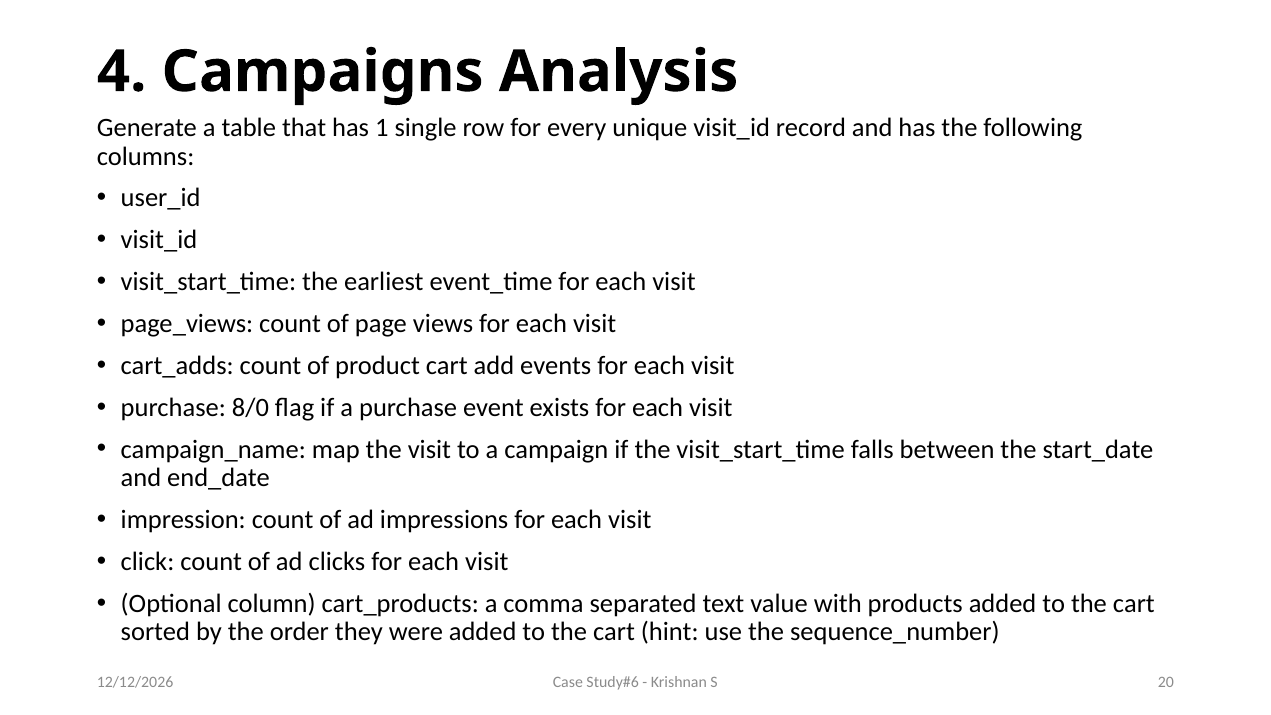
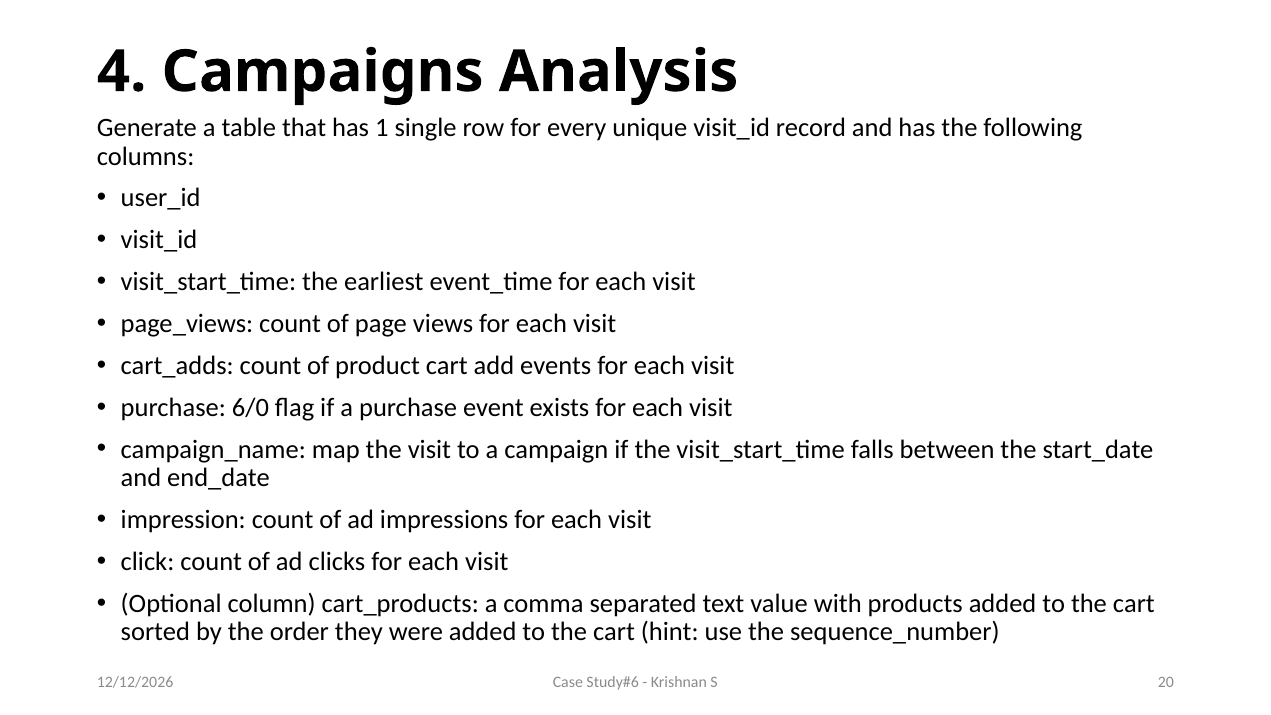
8/0: 8/0 -> 6/0
